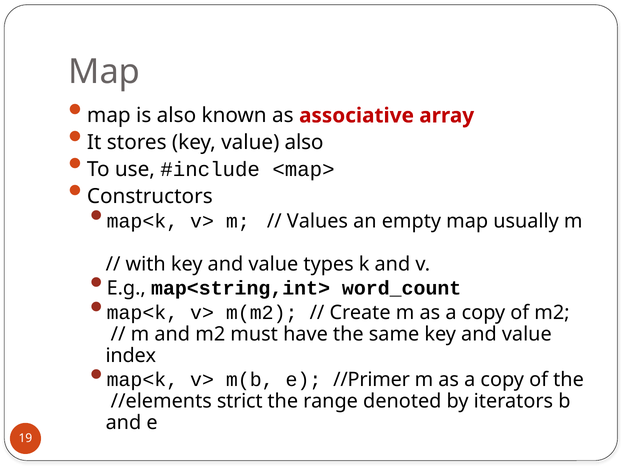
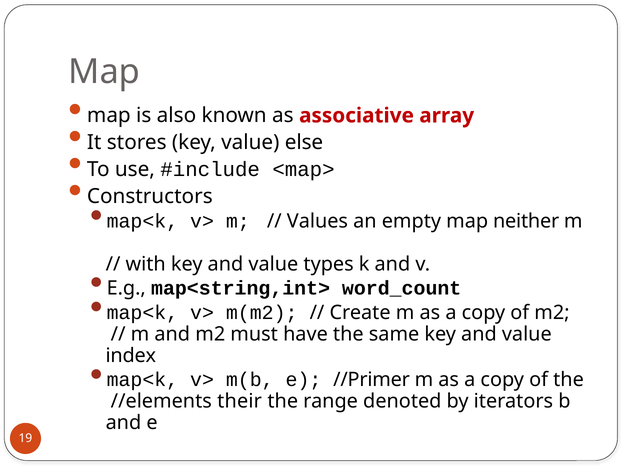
value also: also -> else
usually: usually -> neither
strict: strict -> their
